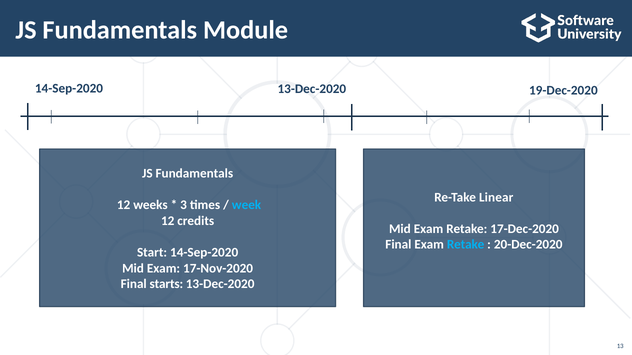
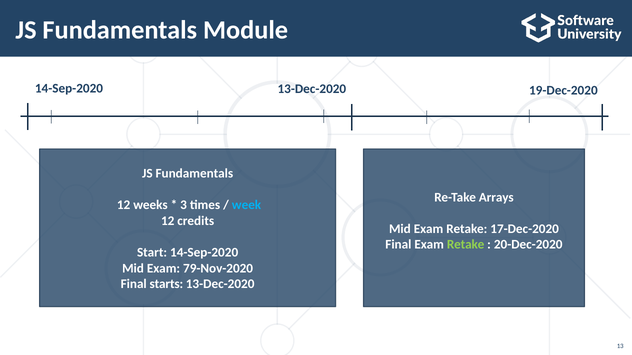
Linear: Linear -> Arrays
Retake at (466, 245) colour: light blue -> light green
17-Nov-2020: 17-Nov-2020 -> 79-Nov-2020
